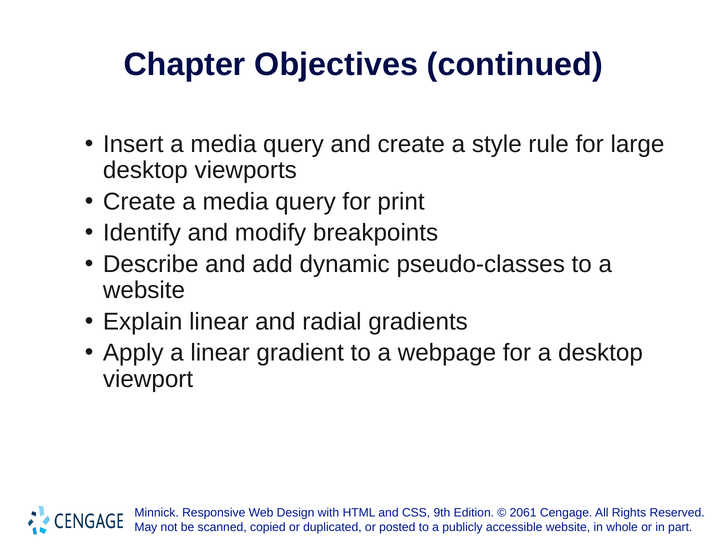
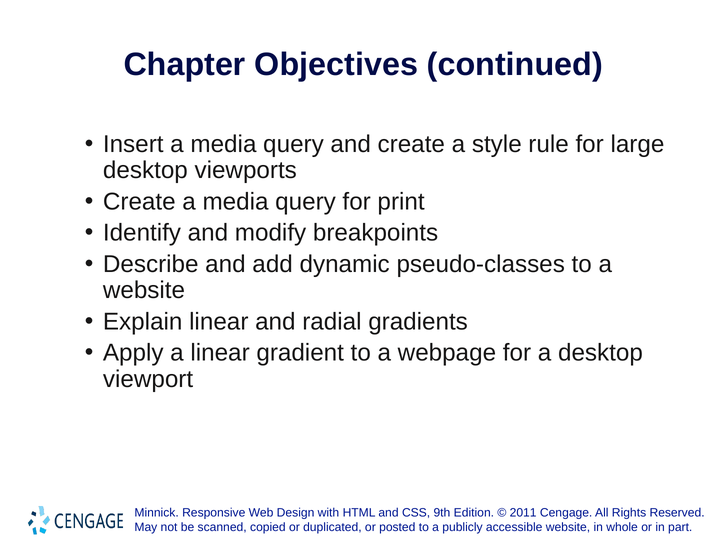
2061: 2061 -> 2011
